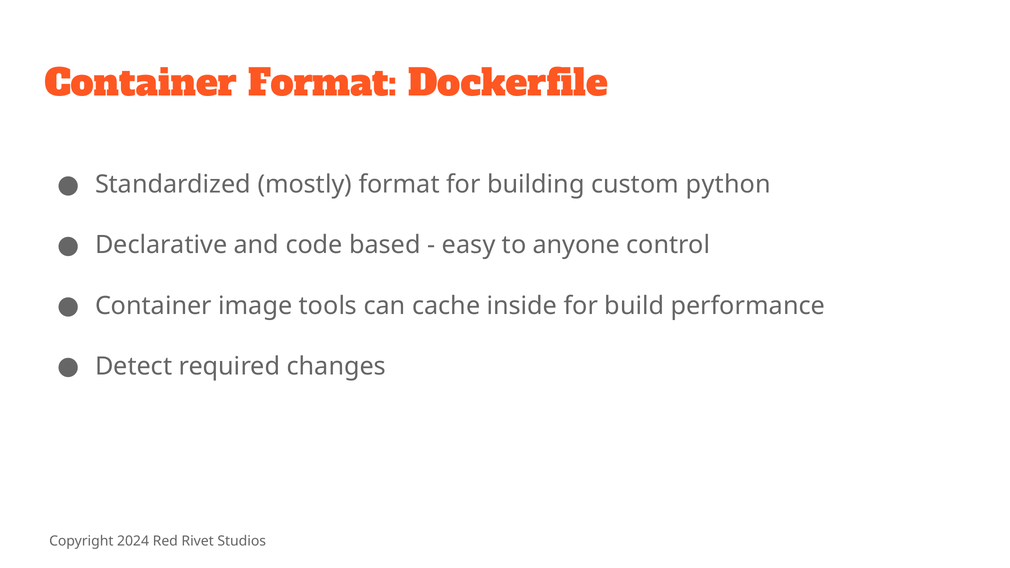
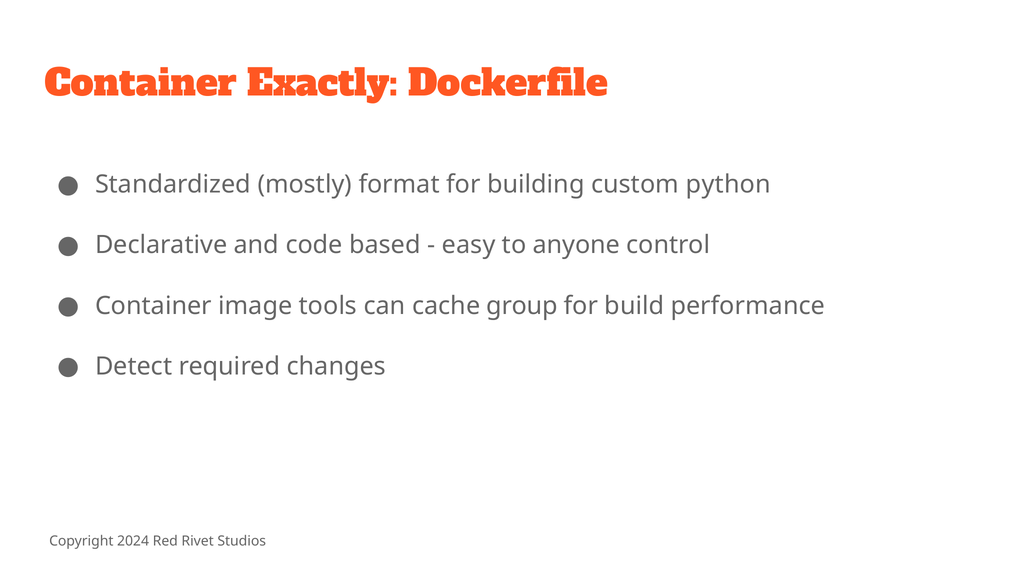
Container Format: Format -> Exactly
inside: inside -> group
